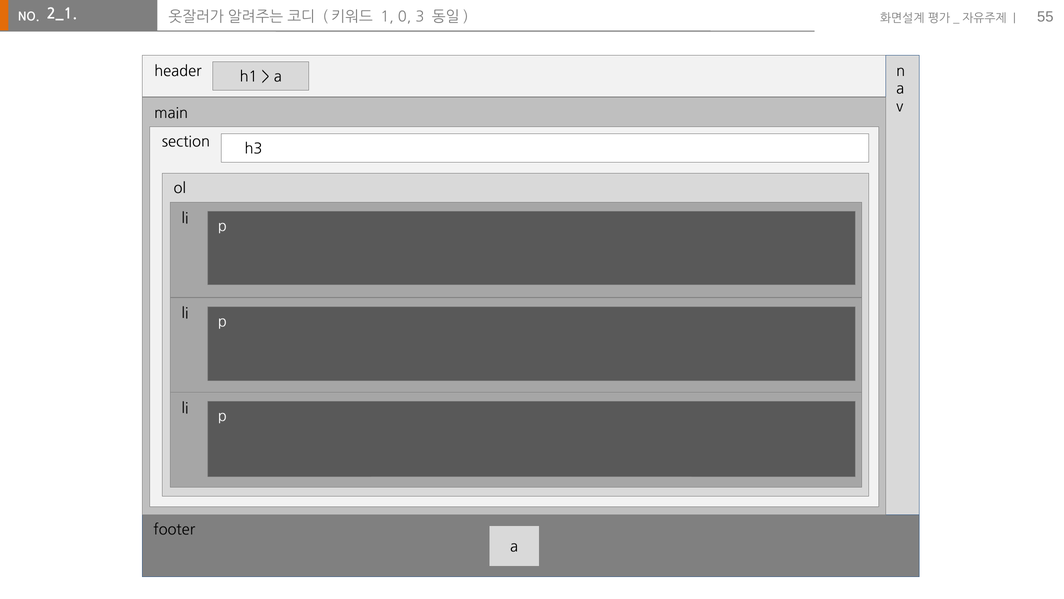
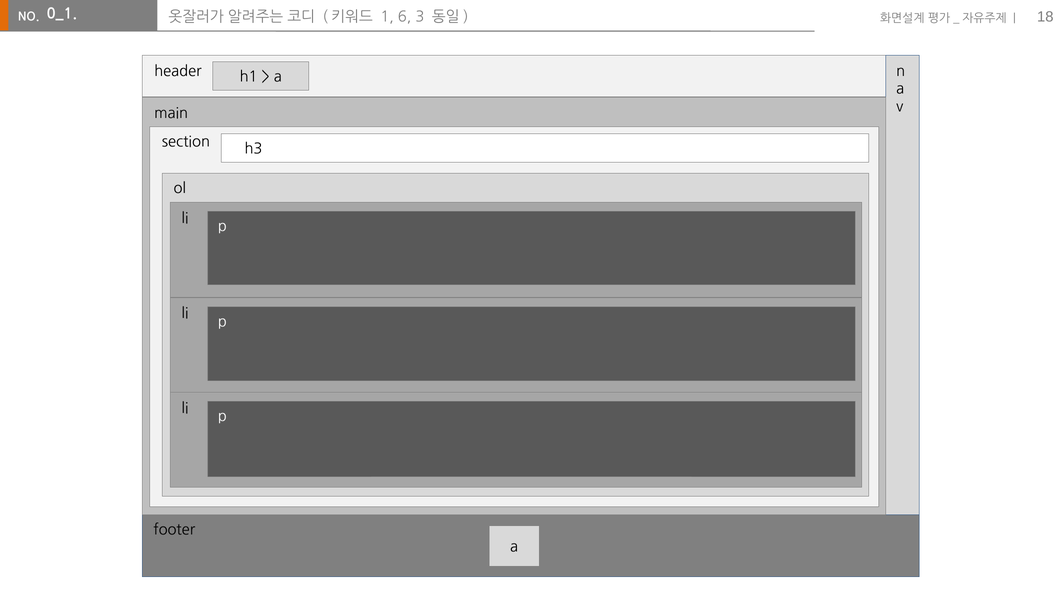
2_1: 2_1 -> 0_1
0: 0 -> 6
55: 55 -> 18
